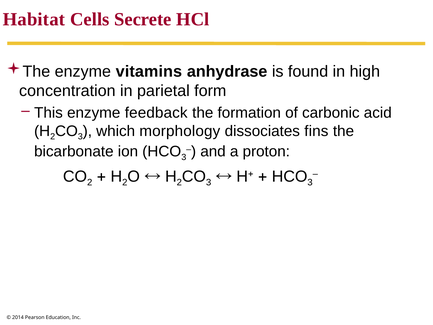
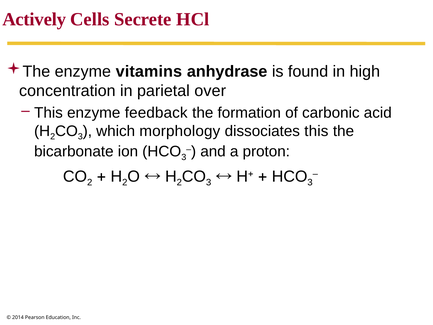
Habitat: Habitat -> Actively
form: form -> over
dissociates fins: fins -> this
